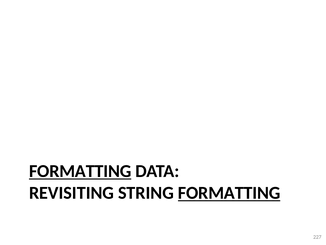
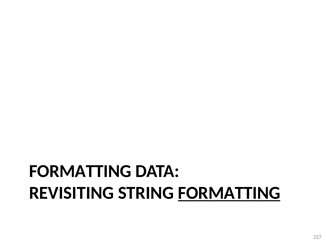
FORMATTING at (80, 171) underline: present -> none
